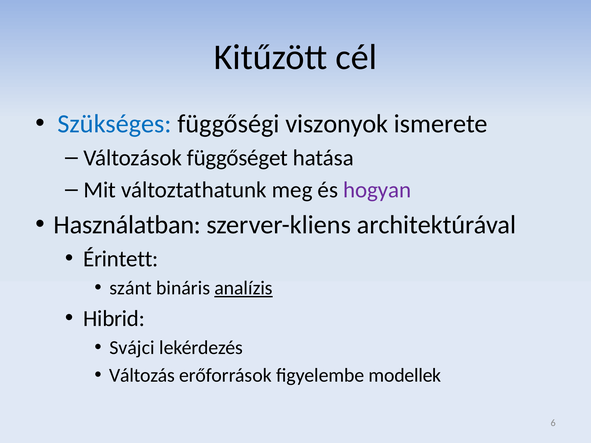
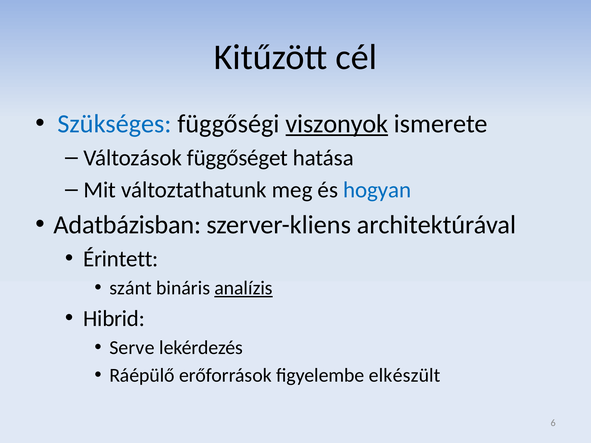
viszonyok underline: none -> present
hogyan colour: purple -> blue
Használatban: Használatban -> Adatbázisban
Svájci: Svájci -> Serve
Változás: Változás -> Ráépülő
modellek: modellek -> elkészült
